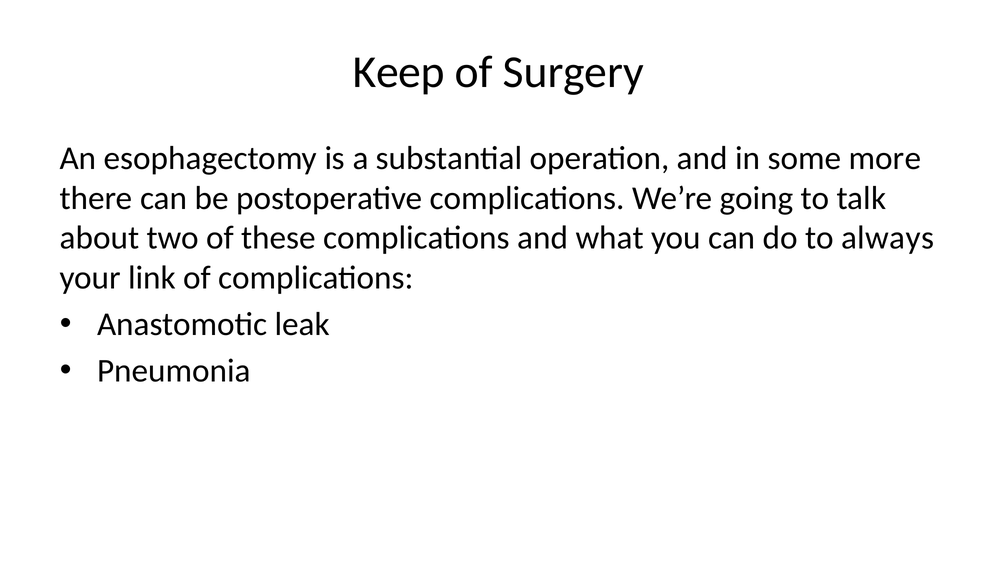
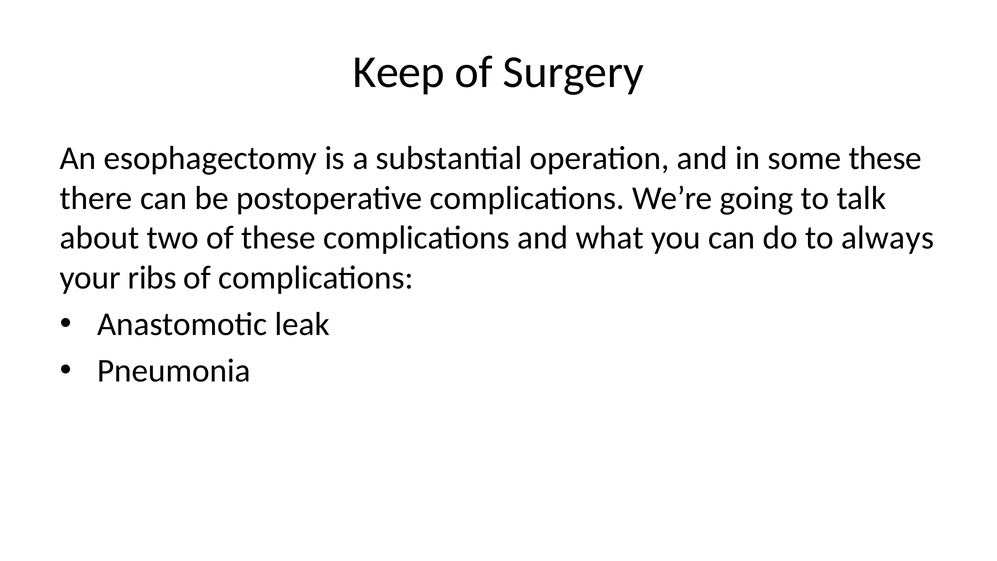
some more: more -> these
link: link -> ribs
